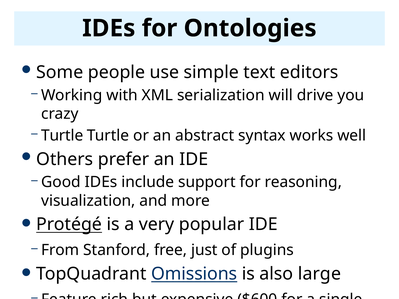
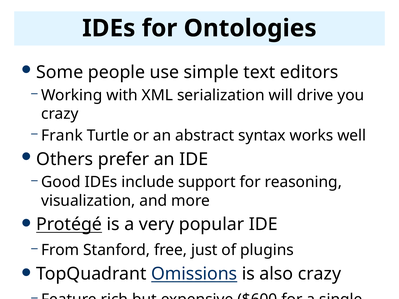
Turtle at (62, 136): Turtle -> Frank
also large: large -> crazy
